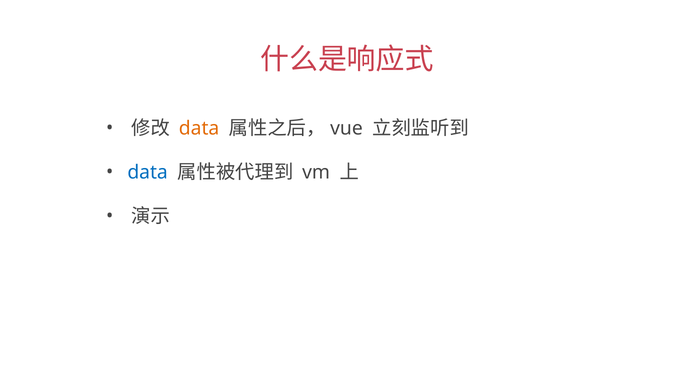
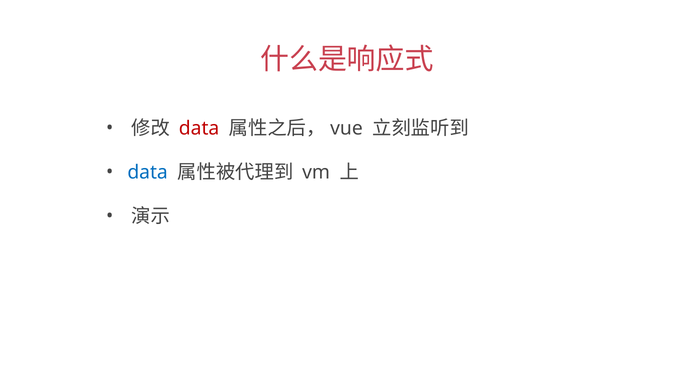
data at (199, 128) colour: orange -> red
